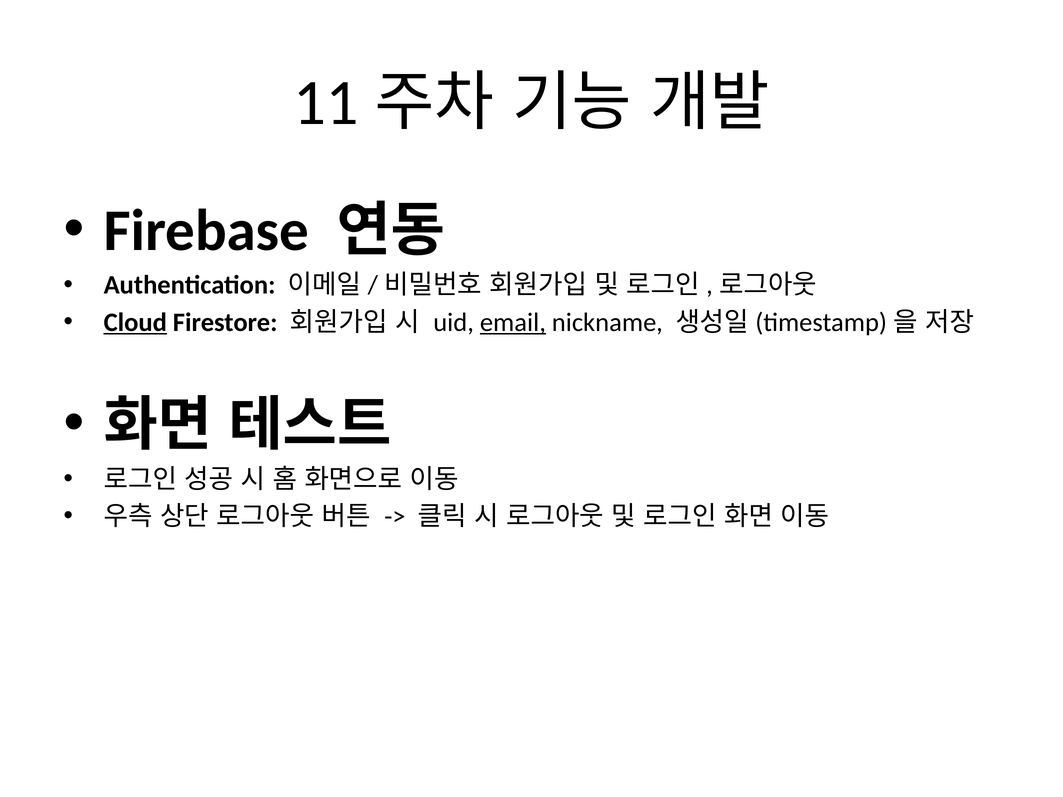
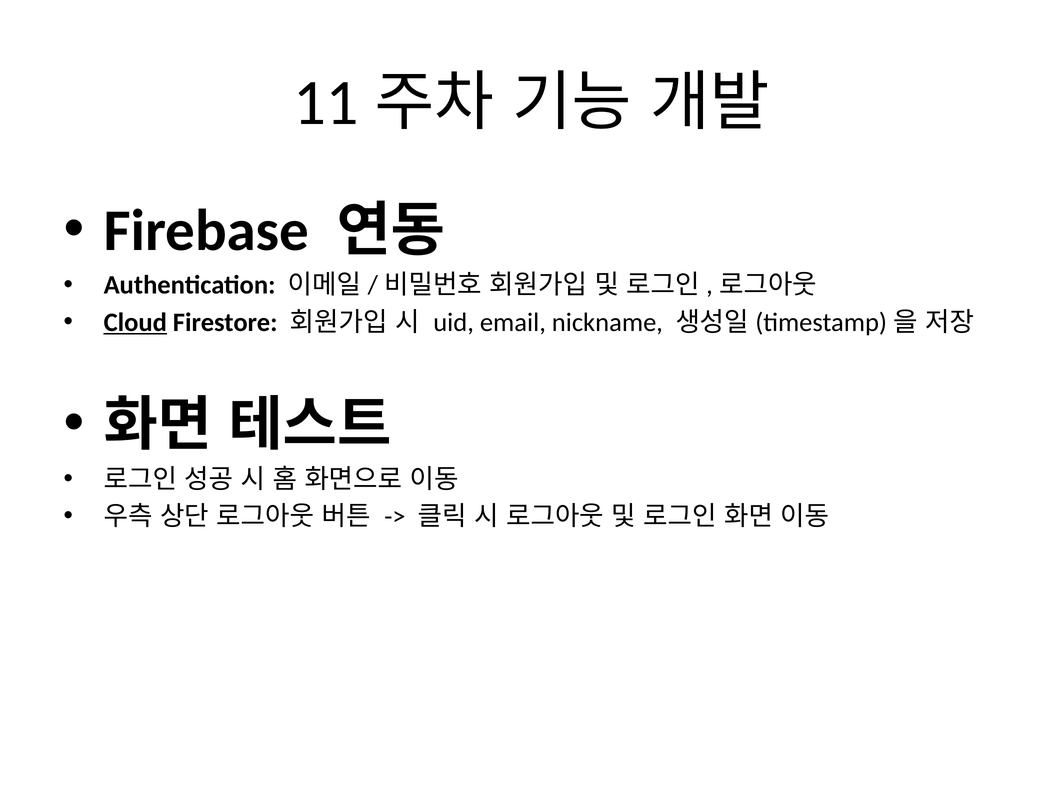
email underline: present -> none
